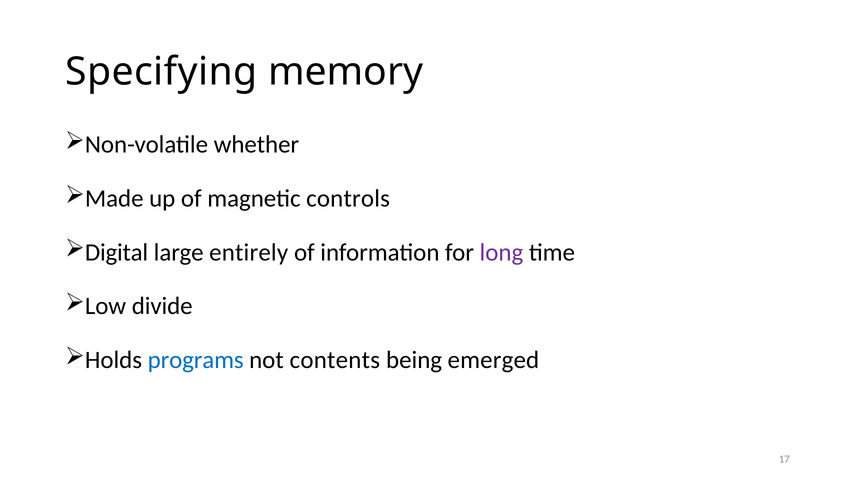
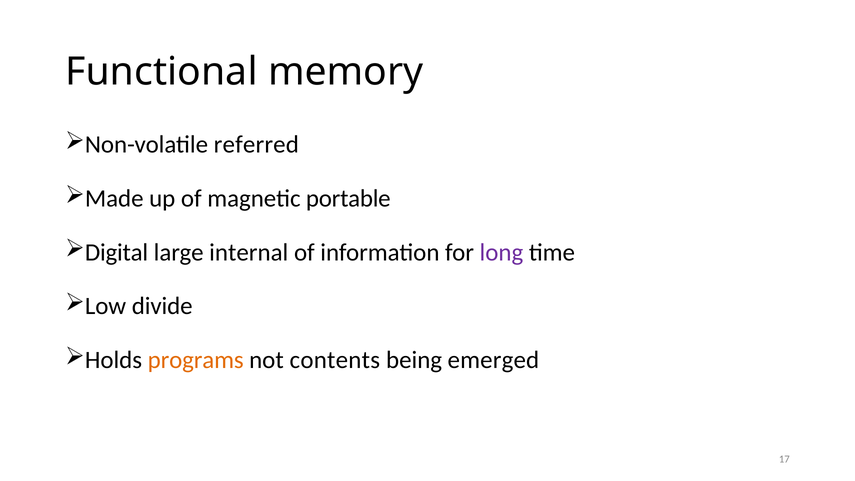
Specifying: Specifying -> Functional
whether: whether -> referred
controls: controls -> portable
entirely: entirely -> internal
programs colour: blue -> orange
